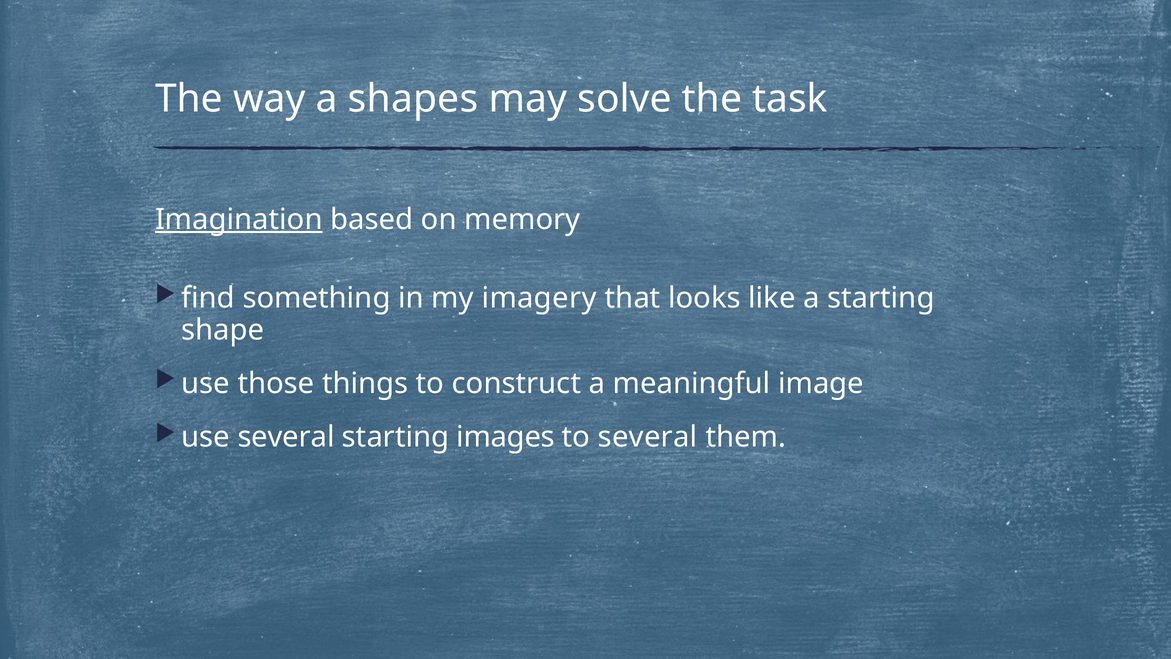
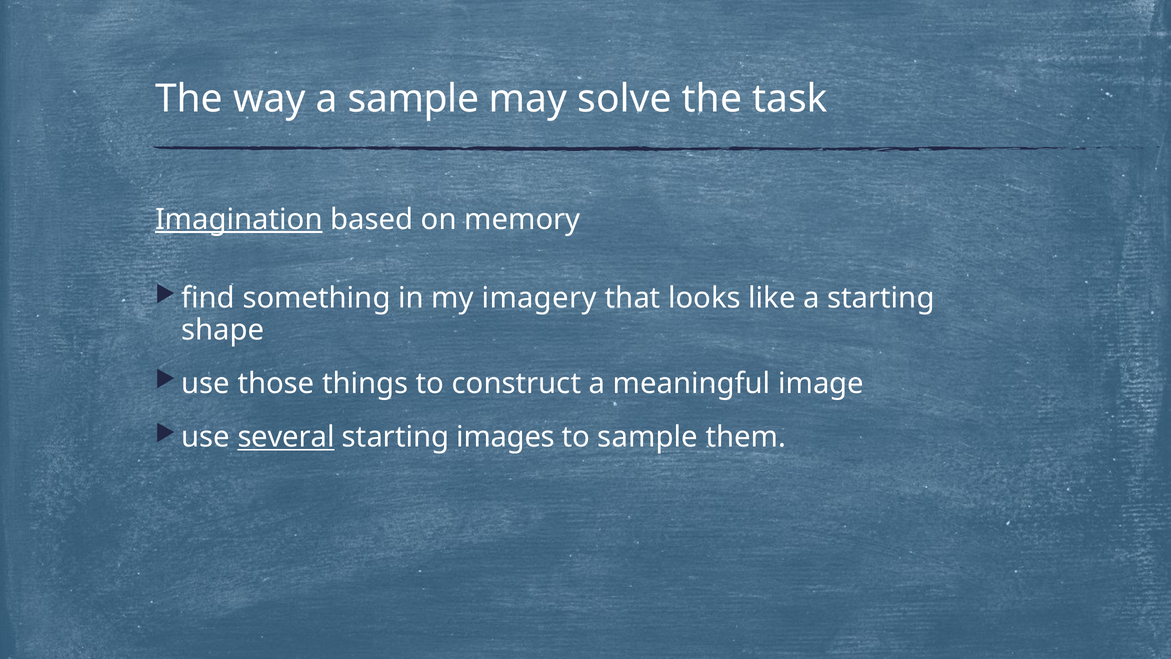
a shapes: shapes -> sample
several at (286, 437) underline: none -> present
to several: several -> sample
